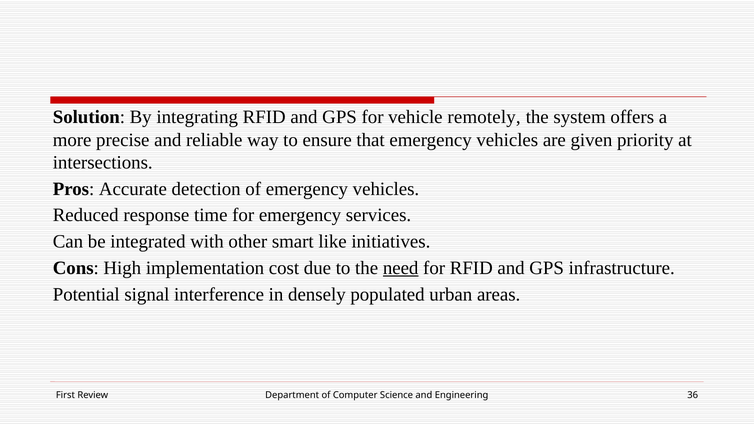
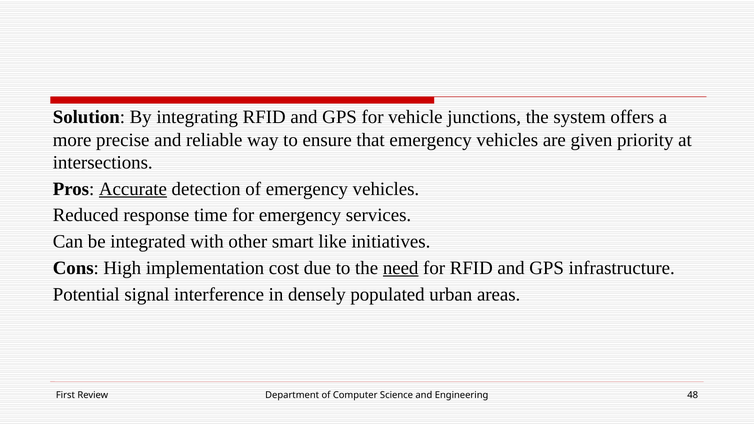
remotely: remotely -> junctions
Accurate underline: none -> present
36: 36 -> 48
